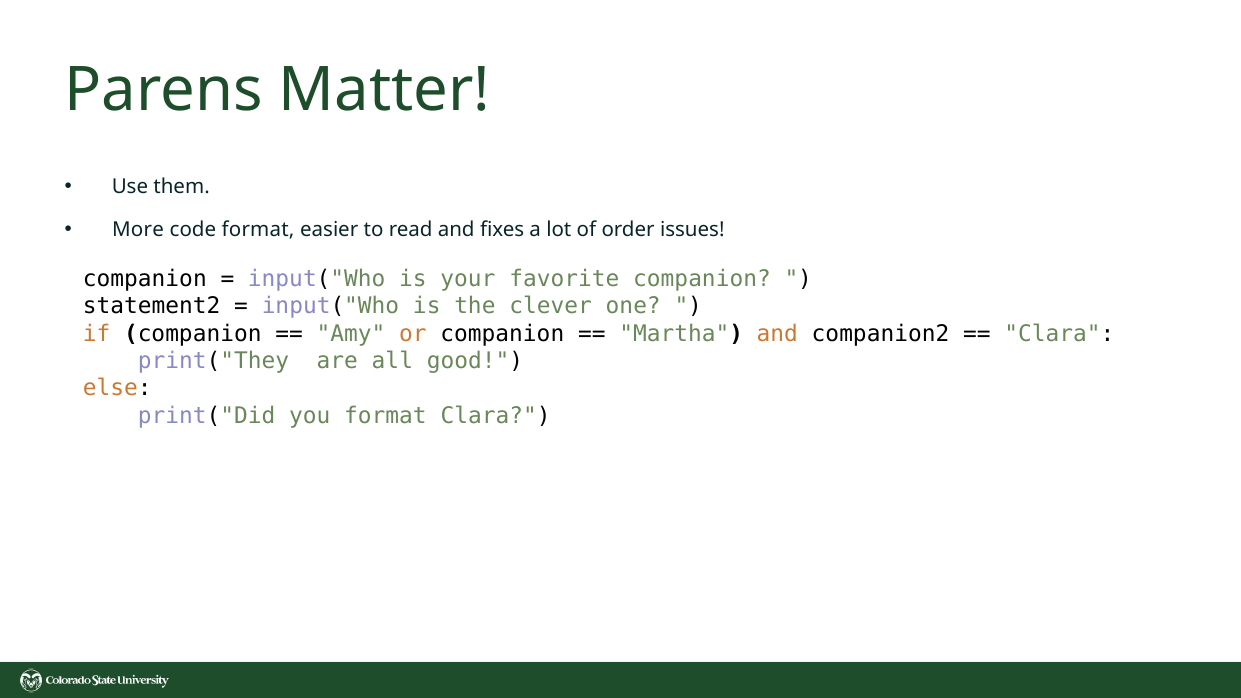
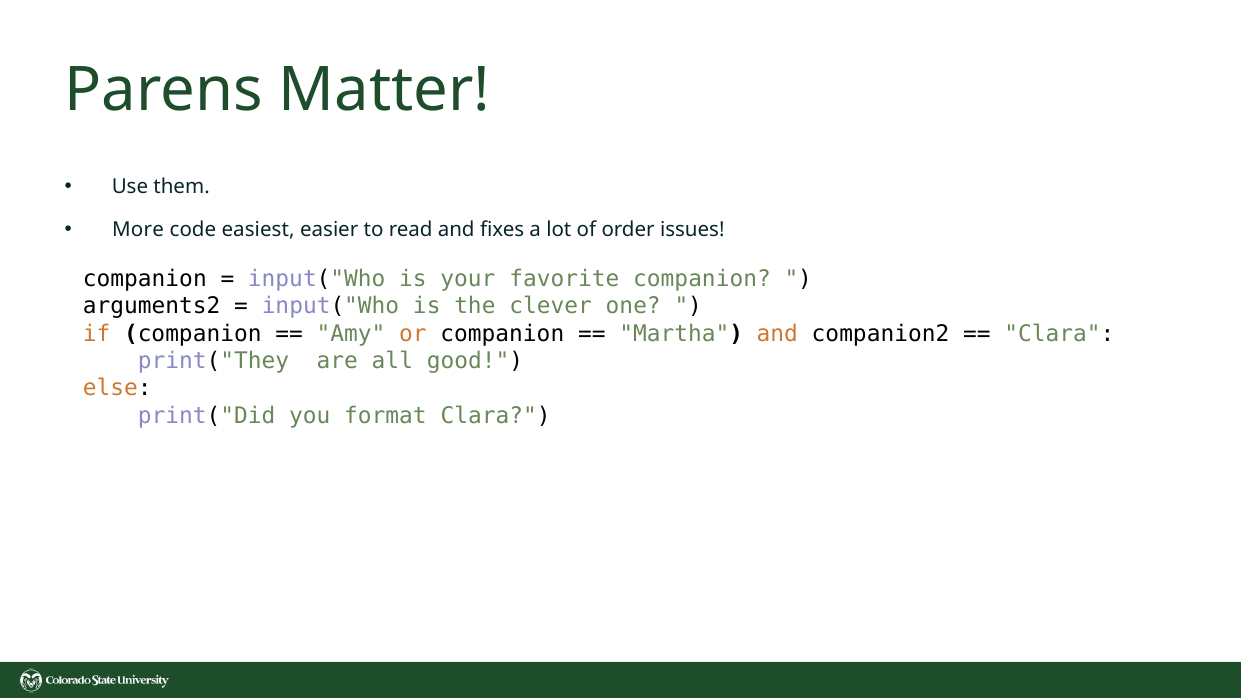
code format: format -> easiest
statement2: statement2 -> arguments2
